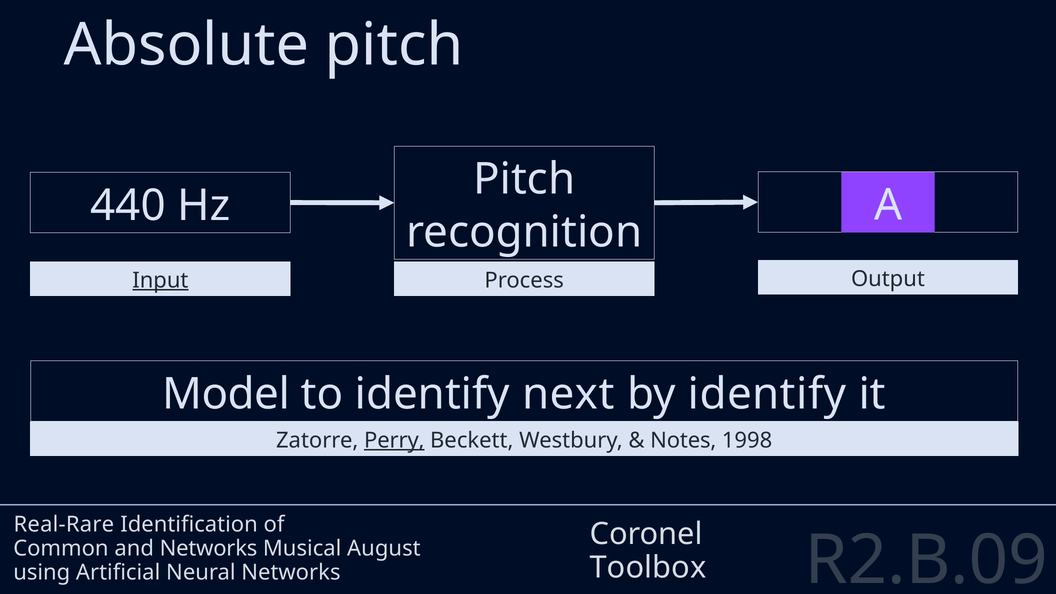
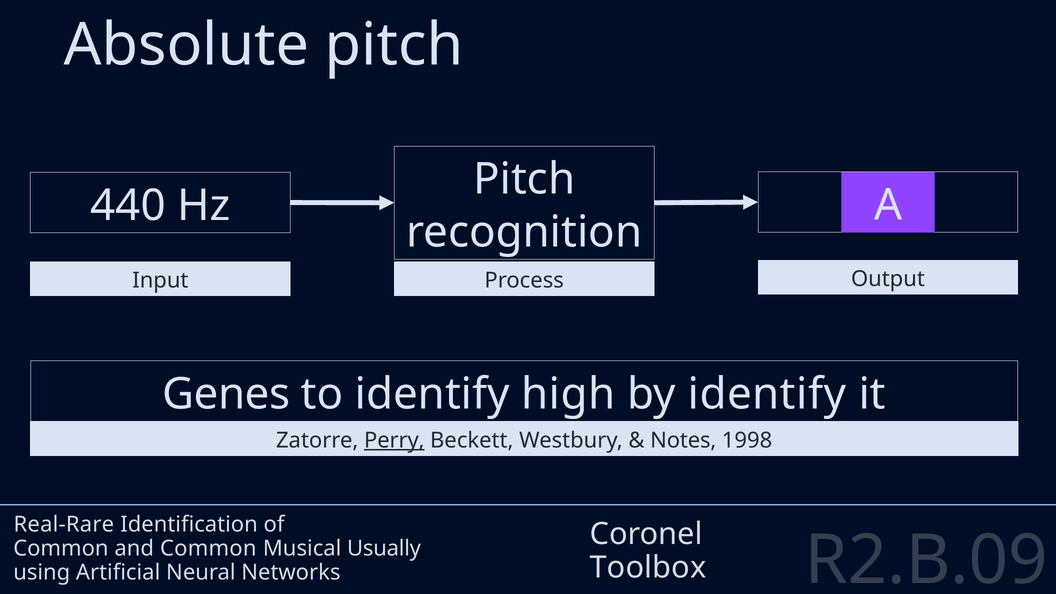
Input underline: present -> none
Model: Model -> Genes
next: next -> high
and Networks: Networks -> Common
August: August -> Usually
